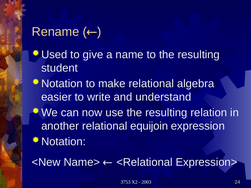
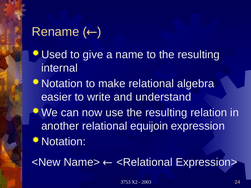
student: student -> internal
